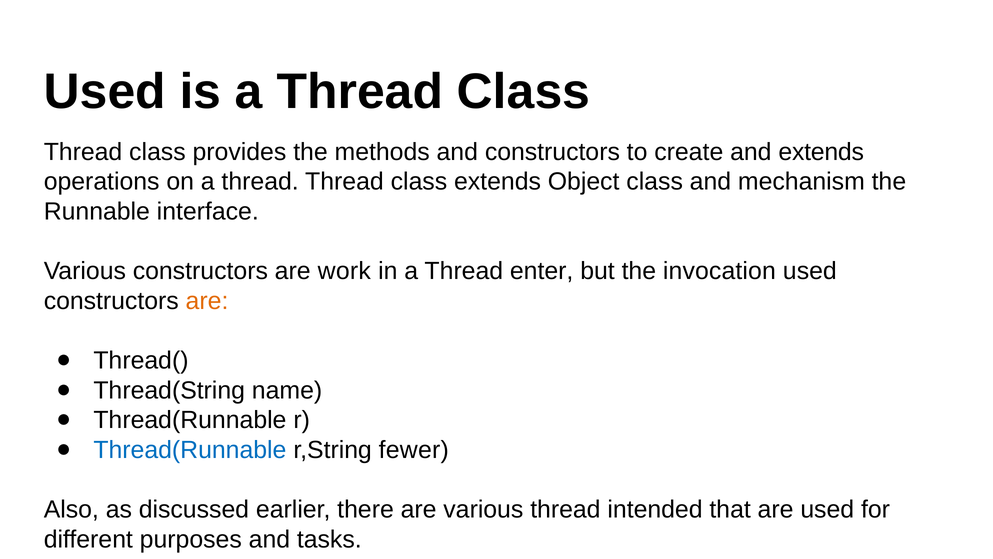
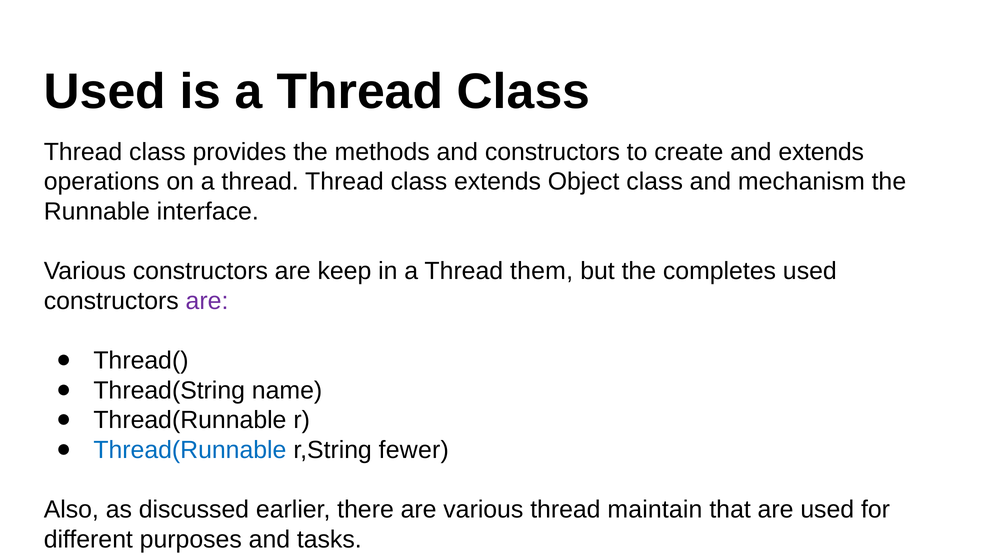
work: work -> keep
enter: enter -> them
invocation: invocation -> completes
are at (207, 301) colour: orange -> purple
intended: intended -> maintain
